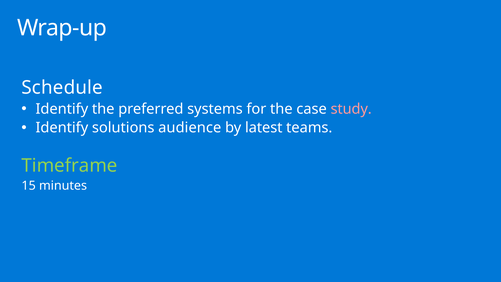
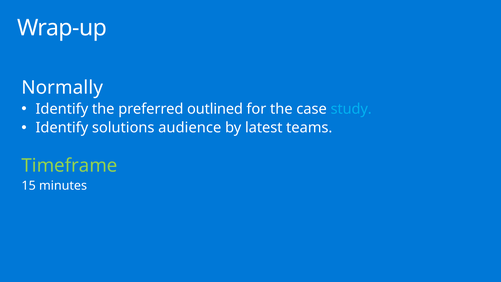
Schedule: Schedule -> Normally
systems: systems -> outlined
study colour: pink -> light blue
